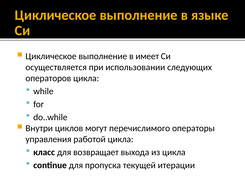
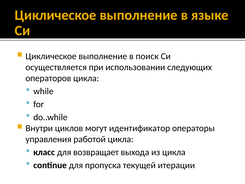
имеет: имеет -> поиск
перечислимого: перечислимого -> идентификатор
